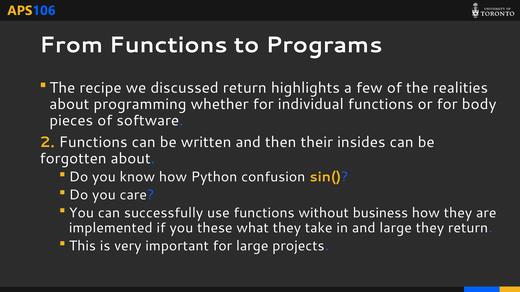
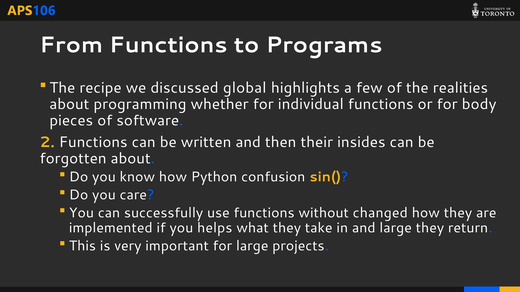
discussed return: return -> global
business: business -> changed
these: these -> helps
